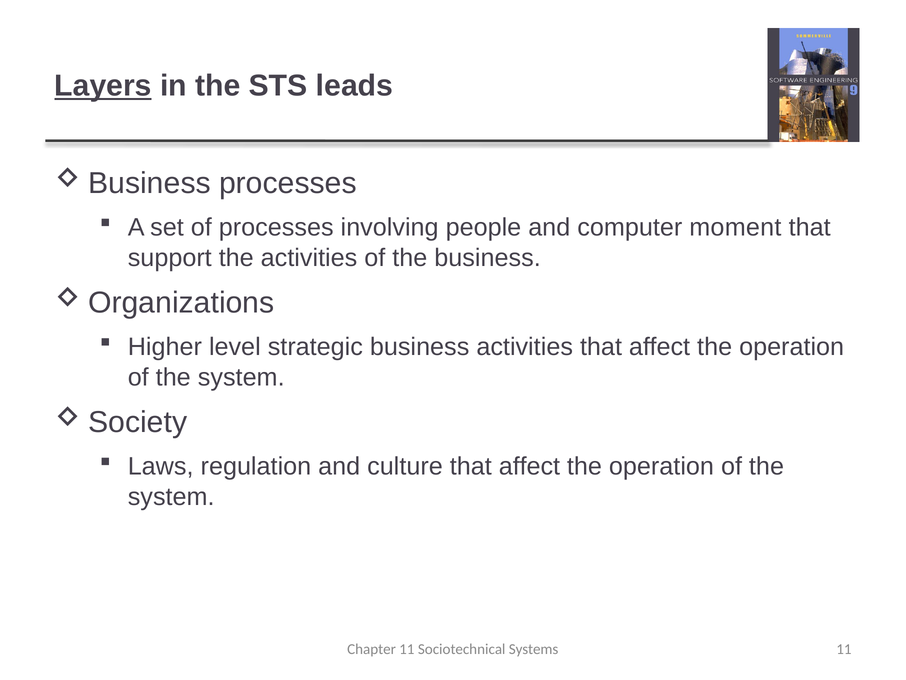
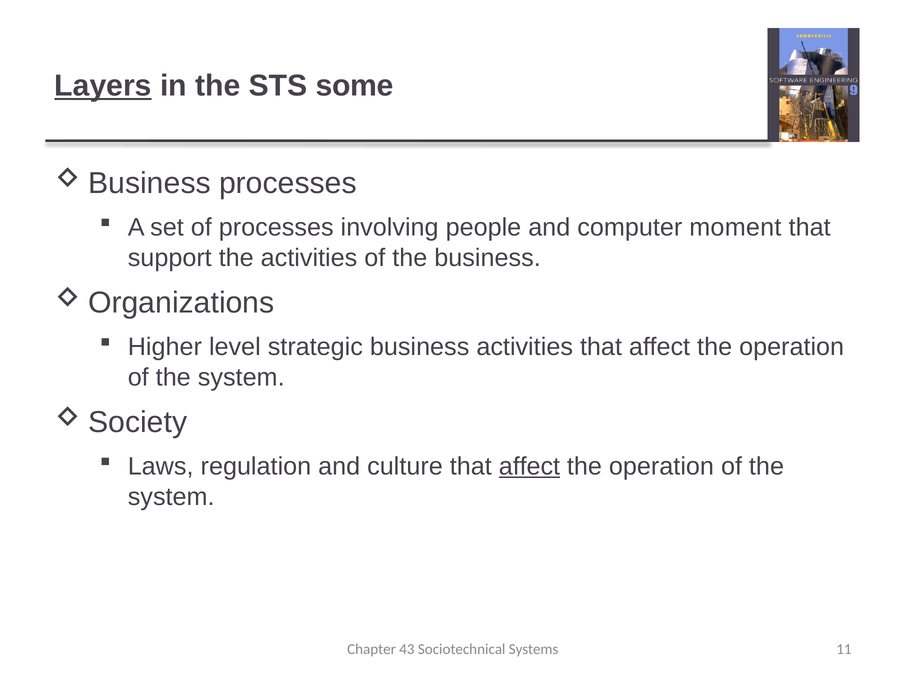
leads: leads -> some
affect at (529, 466) underline: none -> present
Chapter 11: 11 -> 43
